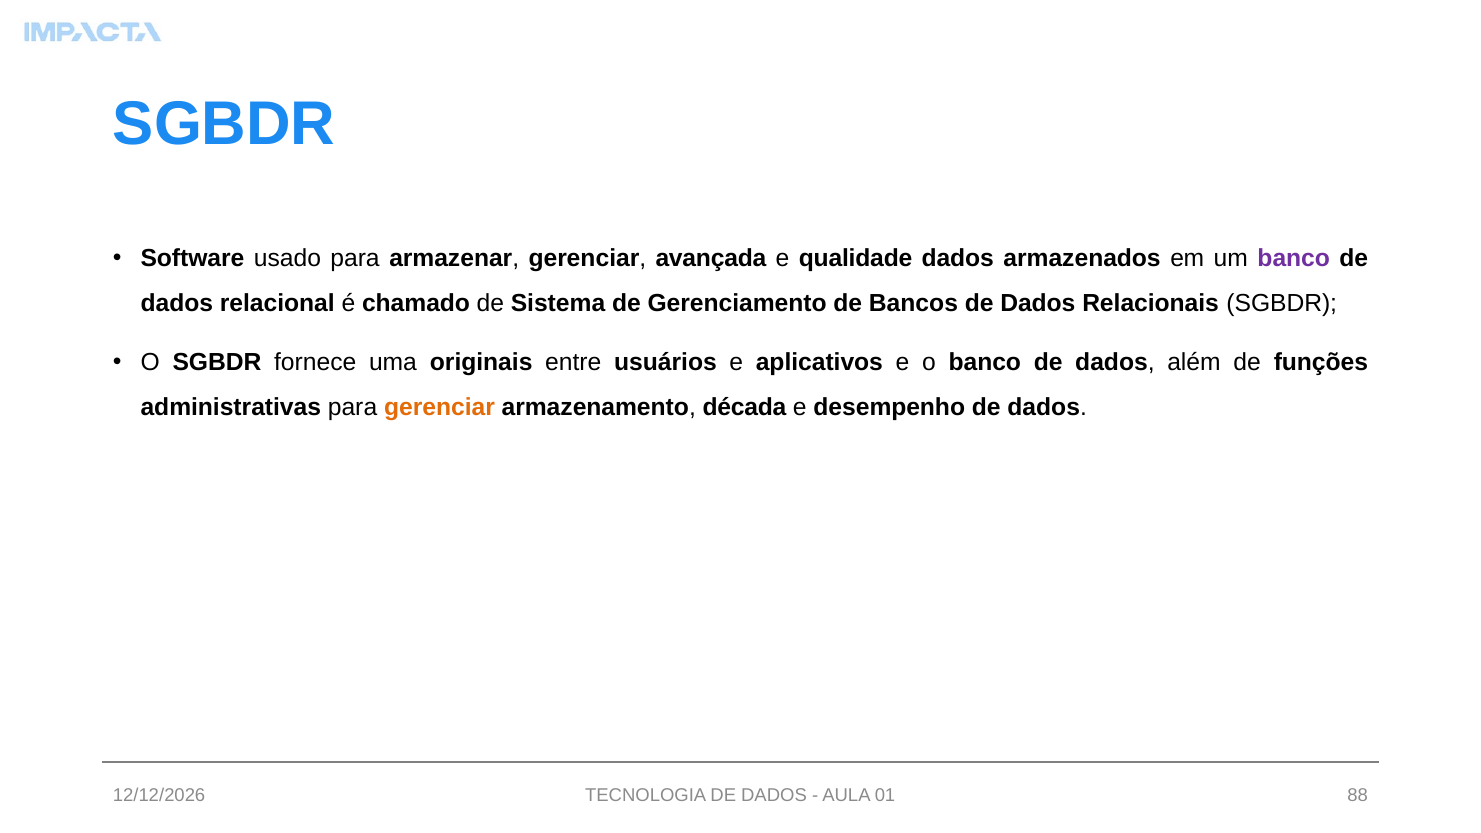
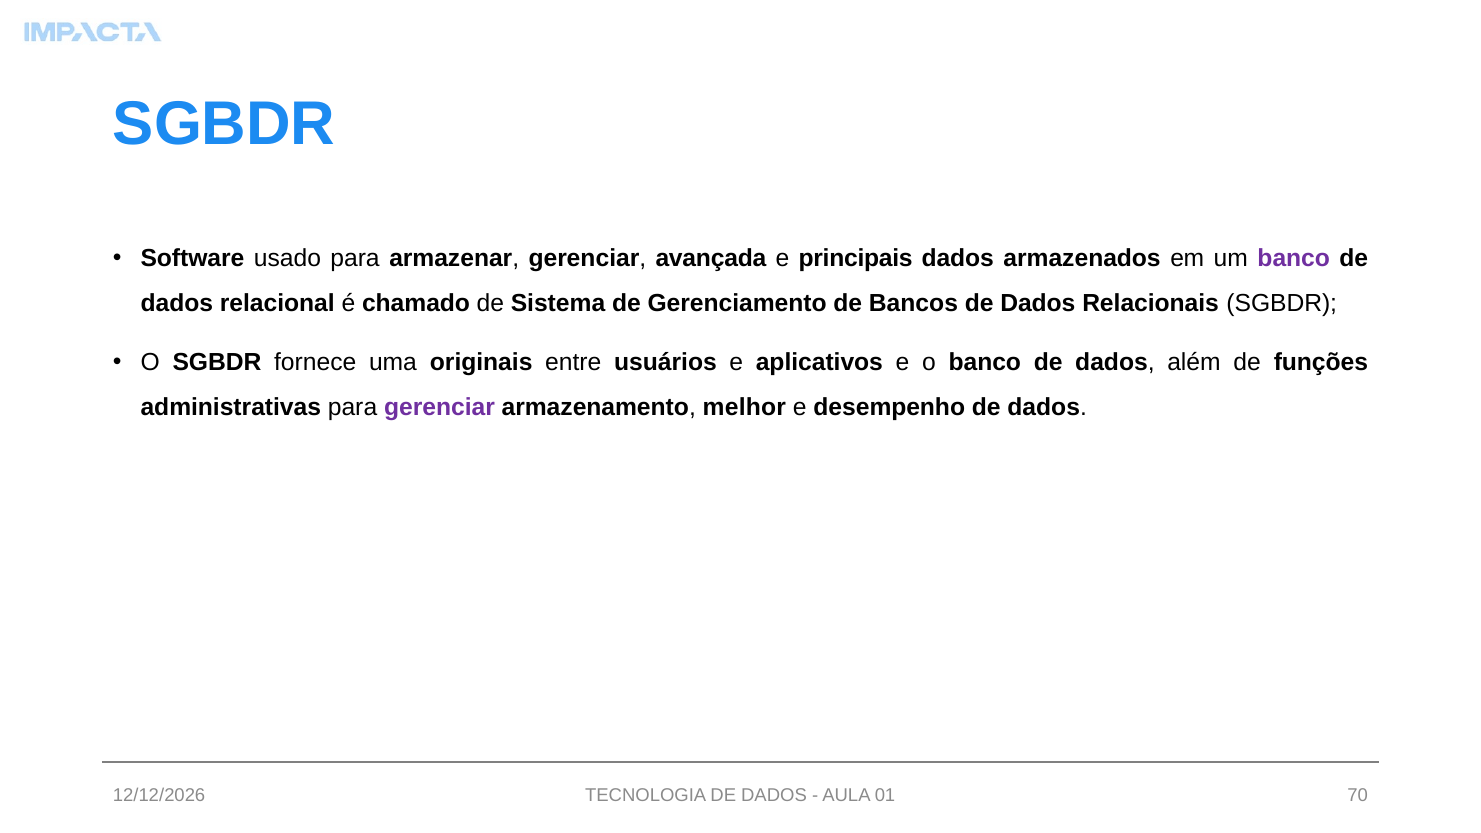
qualidade: qualidade -> principais
gerenciar at (440, 407) colour: orange -> purple
década: década -> melhor
88: 88 -> 70
